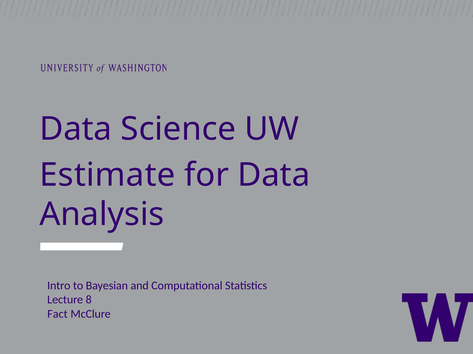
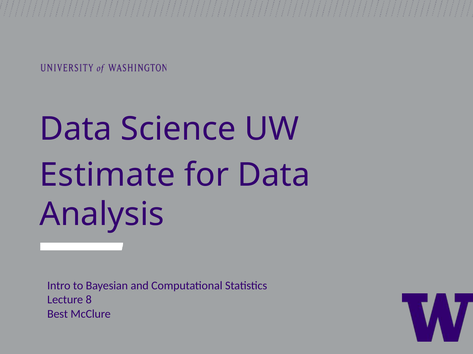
Fact: Fact -> Best
